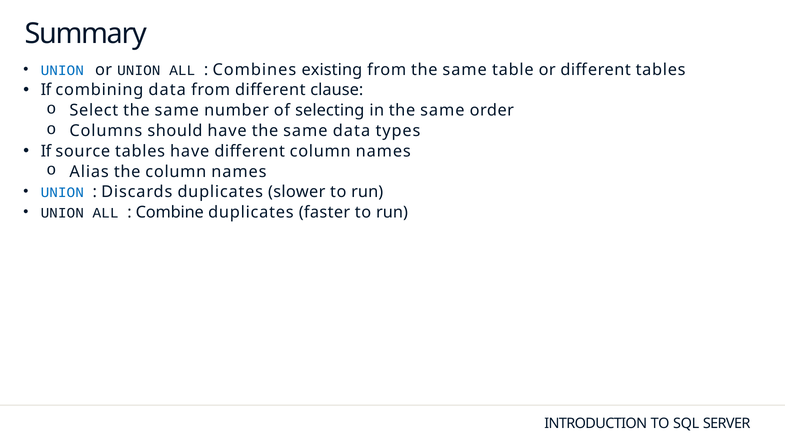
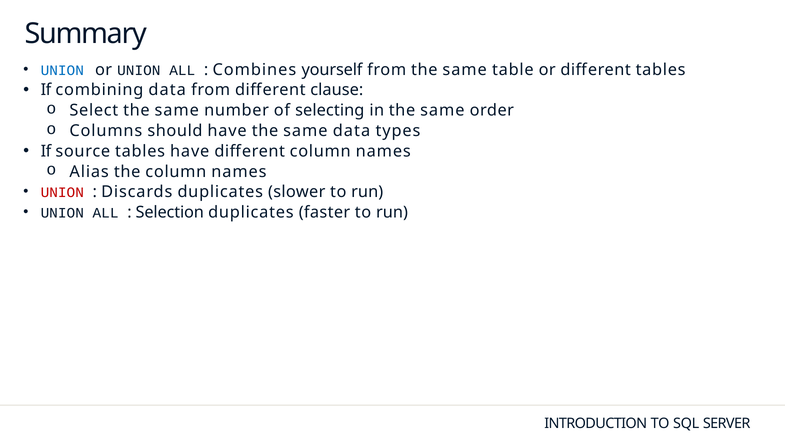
existing: existing -> yourself
UNION at (62, 193) colour: blue -> red
Combine: Combine -> Selection
